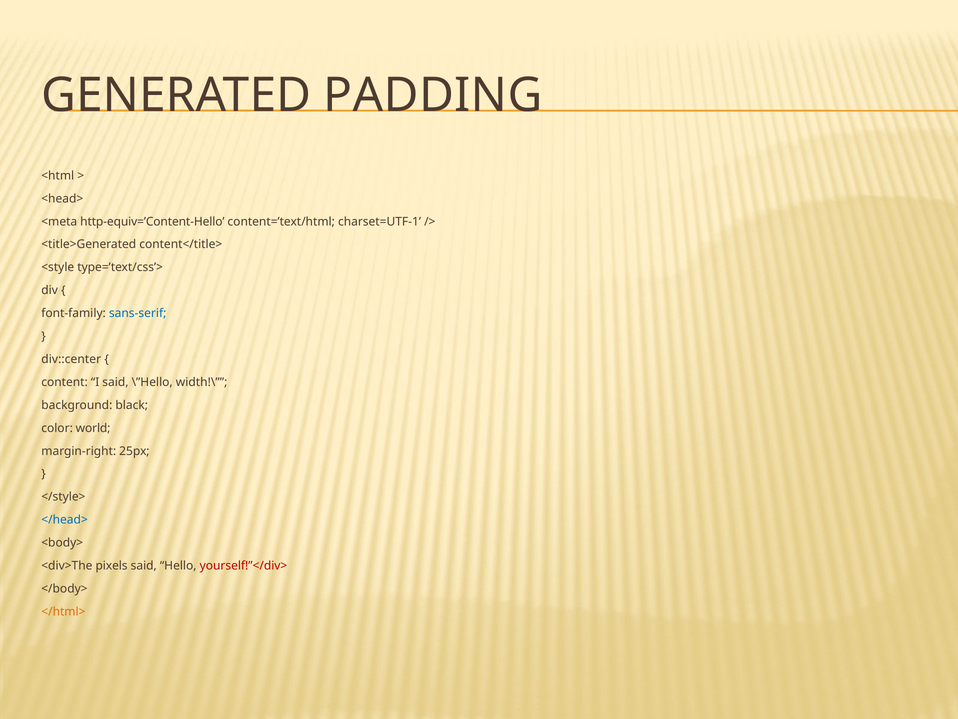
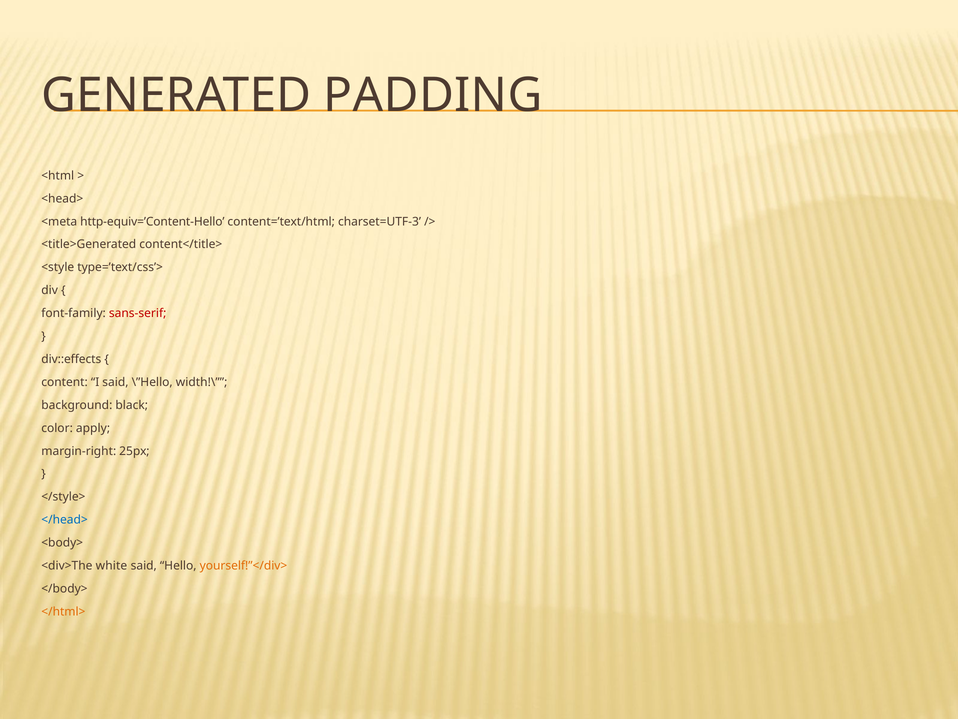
charset=UTF-1: charset=UTF-1 -> charset=UTF-3
sans-serif colour: blue -> red
div::center: div::center -> div::effects
world: world -> apply
pixels: pixels -> white
yourself!”</div> colour: red -> orange
